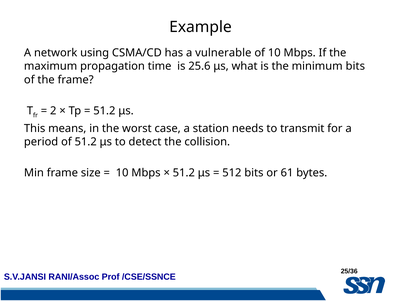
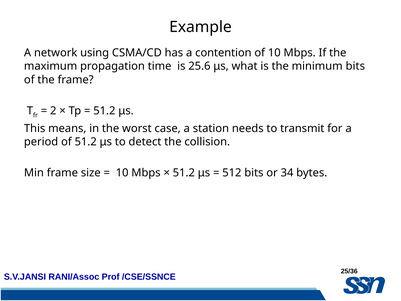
vulnerable: vulnerable -> contention
61: 61 -> 34
